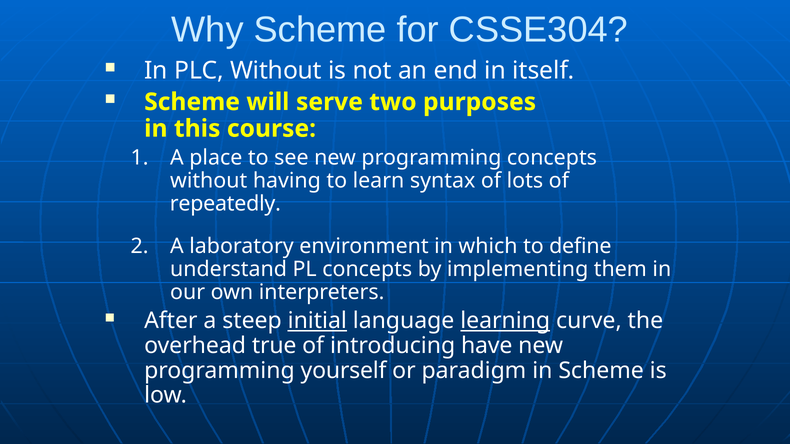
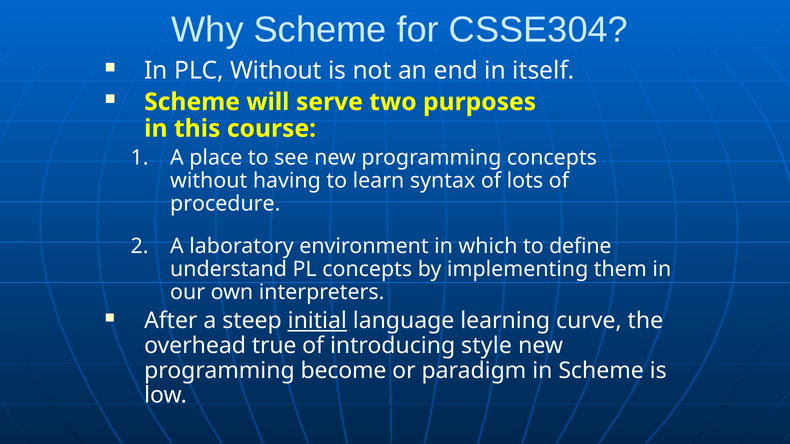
repeatedly: repeatedly -> procedure
learning underline: present -> none
have: have -> style
yourself: yourself -> become
